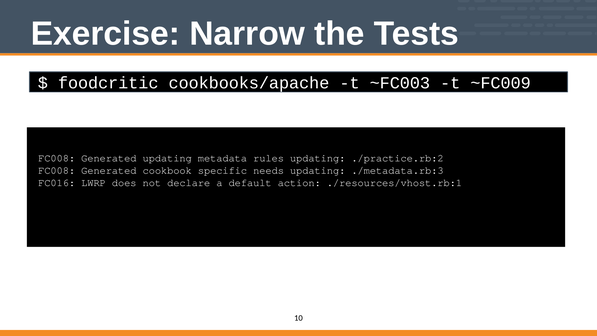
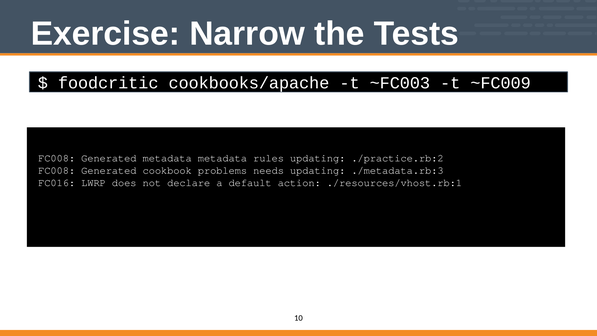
Generated updating: updating -> metadata
specific: specific -> problems
